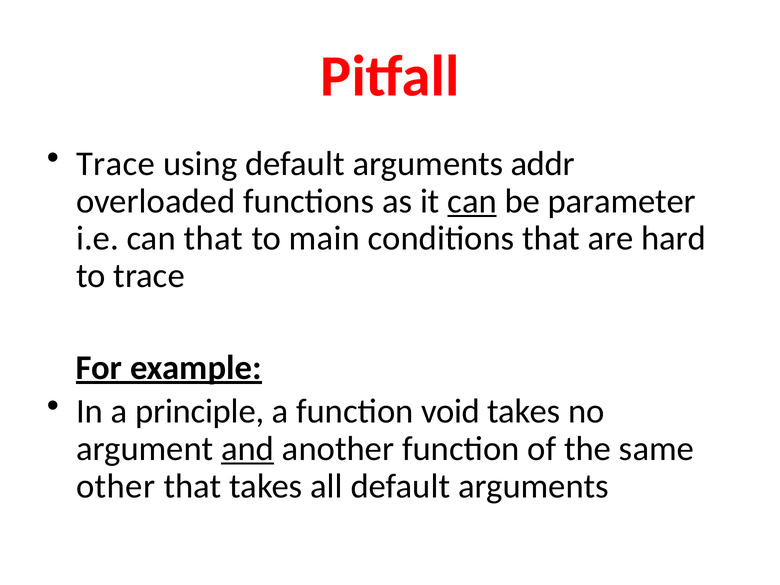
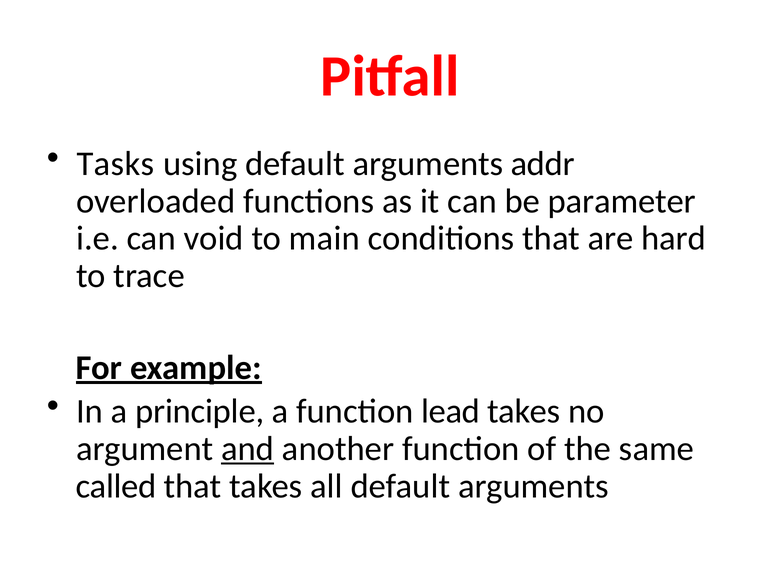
Trace at (115, 164): Trace -> Tasks
can at (472, 201) underline: present -> none
can that: that -> void
void: void -> lead
other: other -> called
